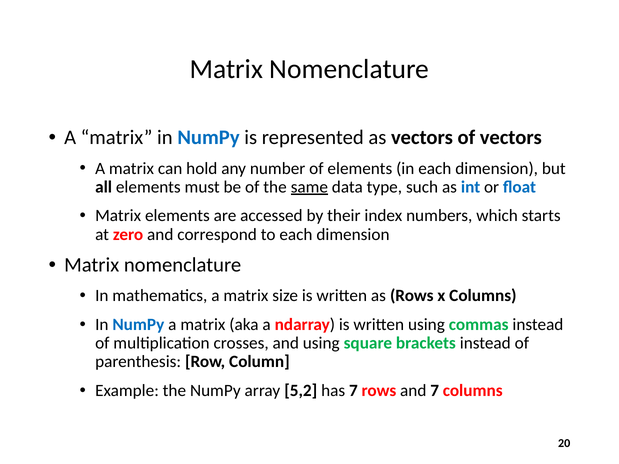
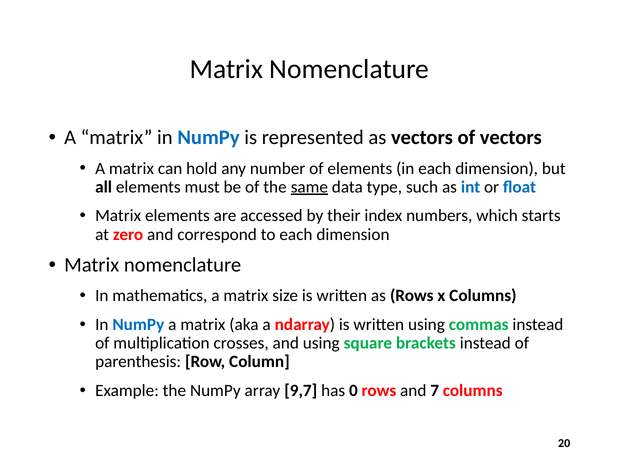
5,2: 5,2 -> 9,7
has 7: 7 -> 0
